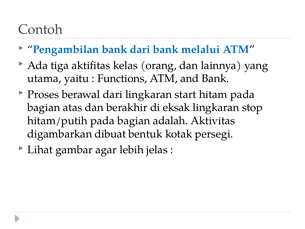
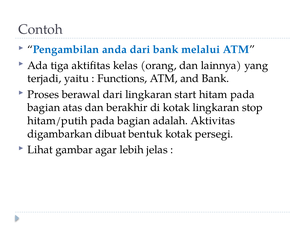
Pengambilan bank: bank -> anda
utama: utama -> terjadi
di eksak: eksak -> kotak
